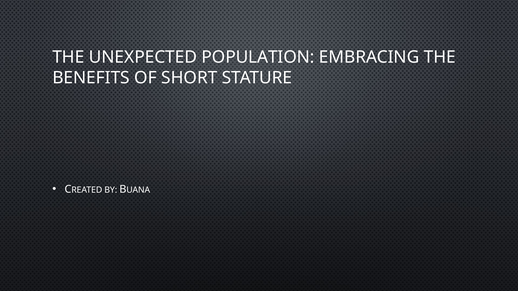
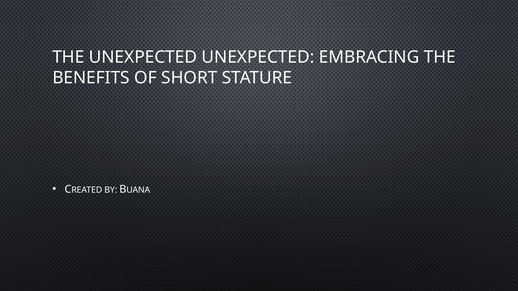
UNEXPECTED POPULATION: POPULATION -> UNEXPECTED
